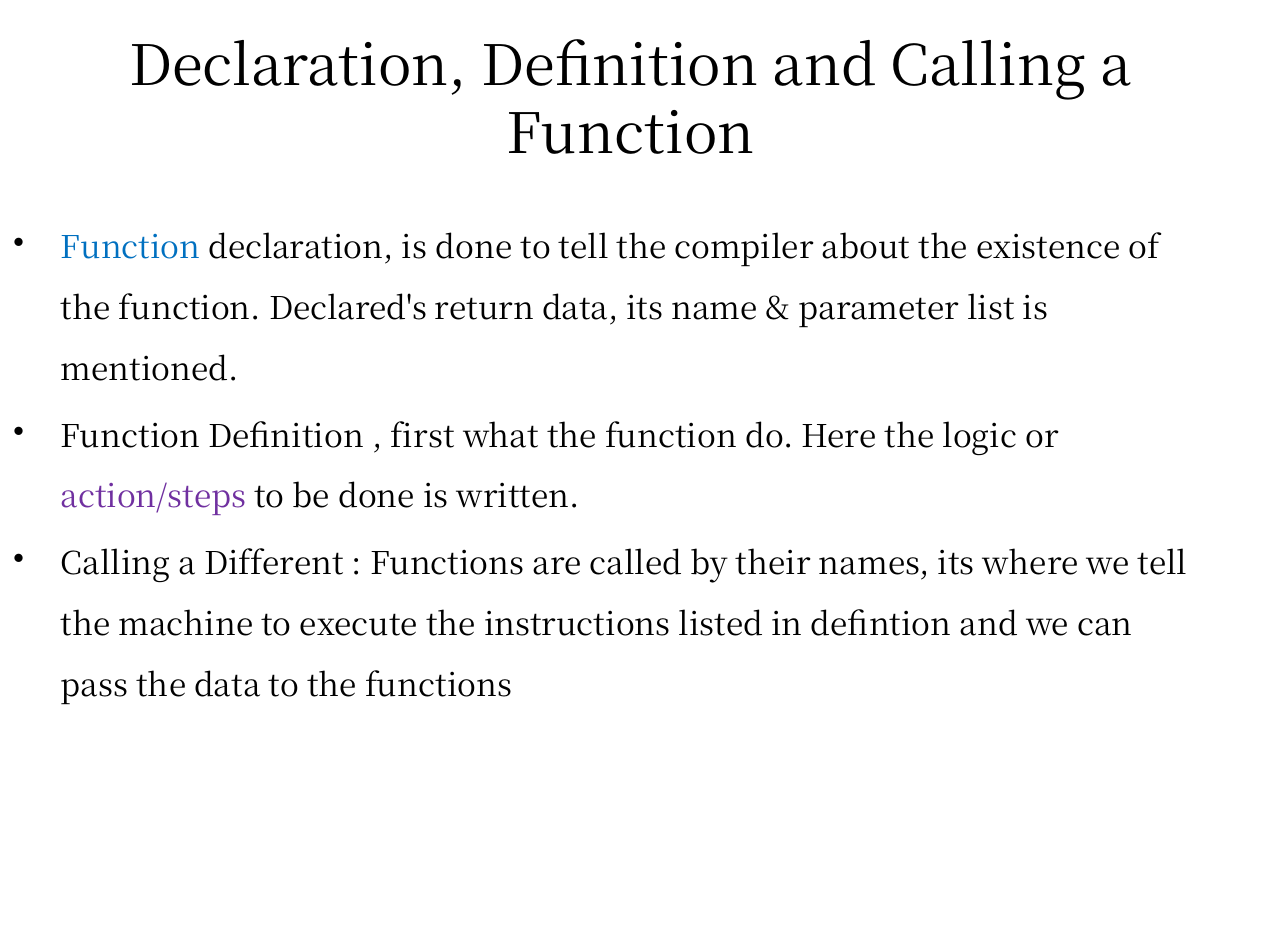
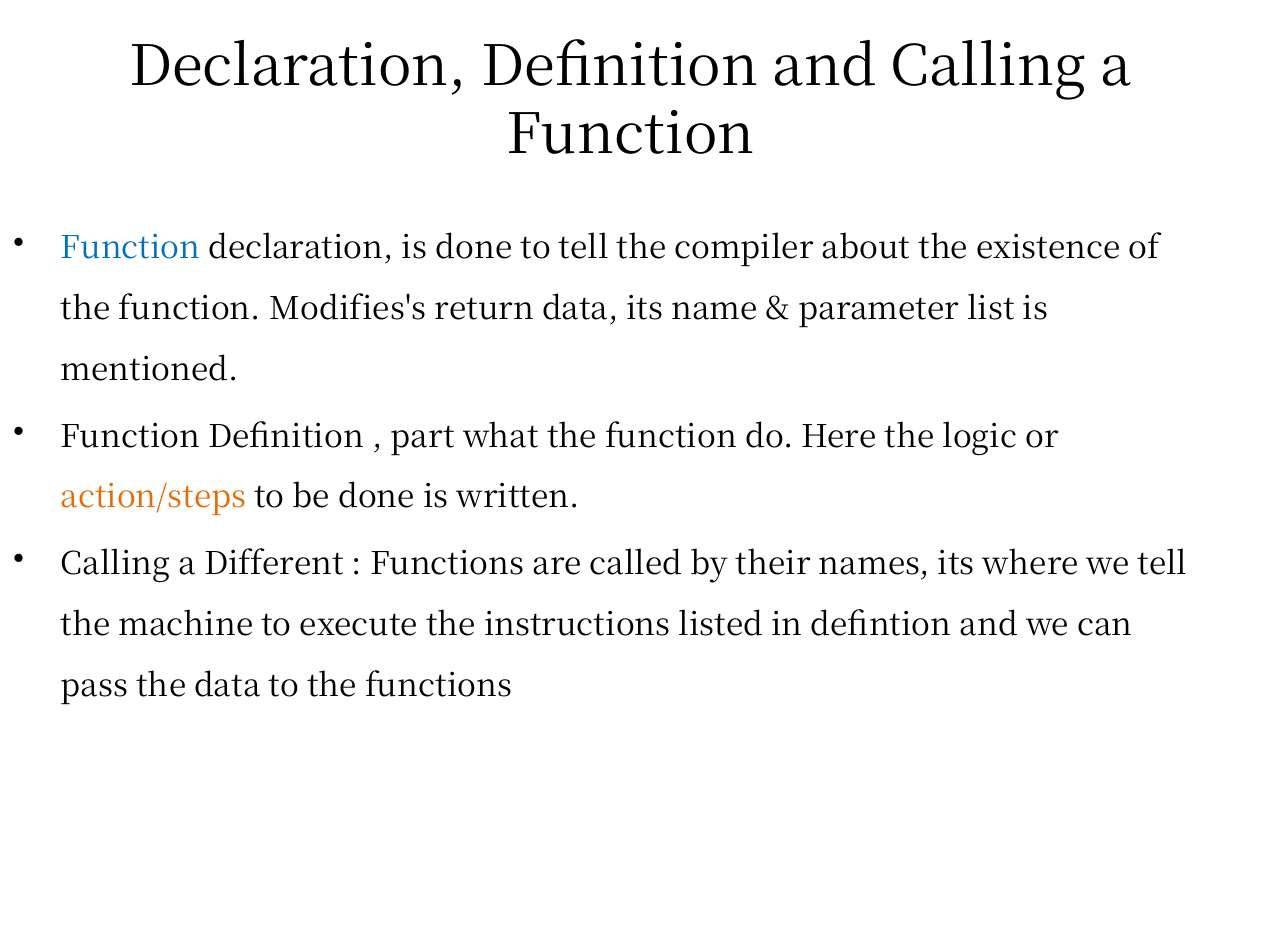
Declared's: Declared's -> Modifies's
first: first -> part
action/steps colour: purple -> orange
